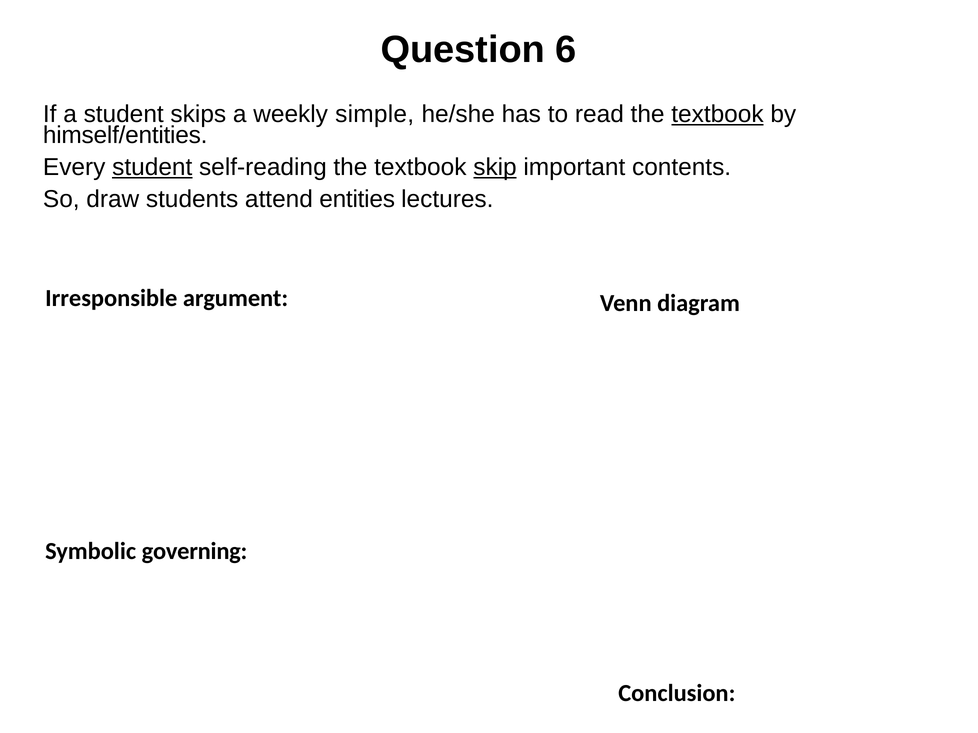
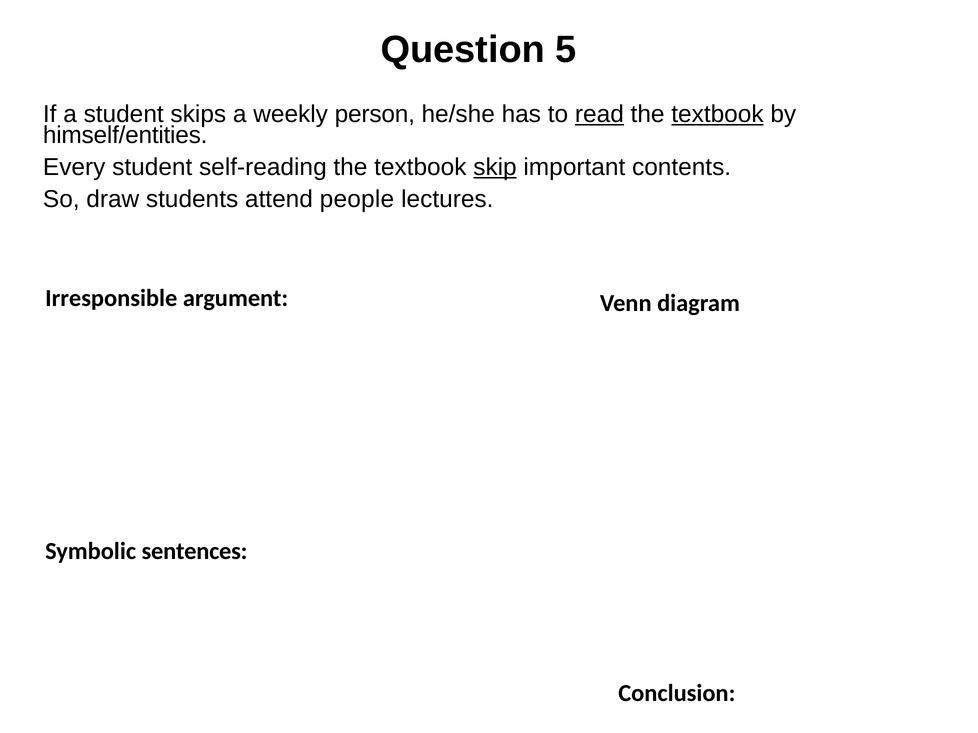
6: 6 -> 5
simple: simple -> person
read underline: none -> present
student at (152, 167) underline: present -> none
entities: entities -> people
governing: governing -> sentences
